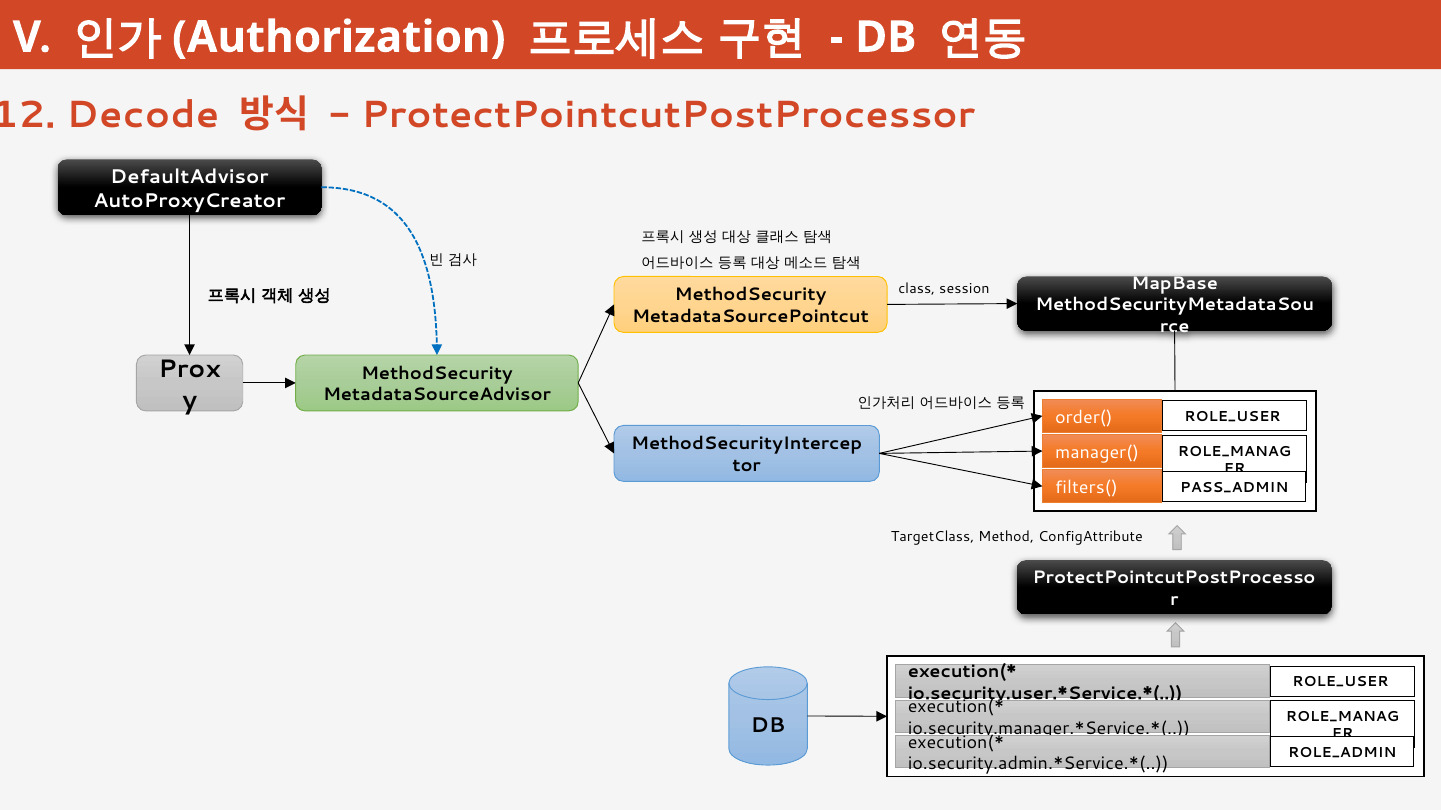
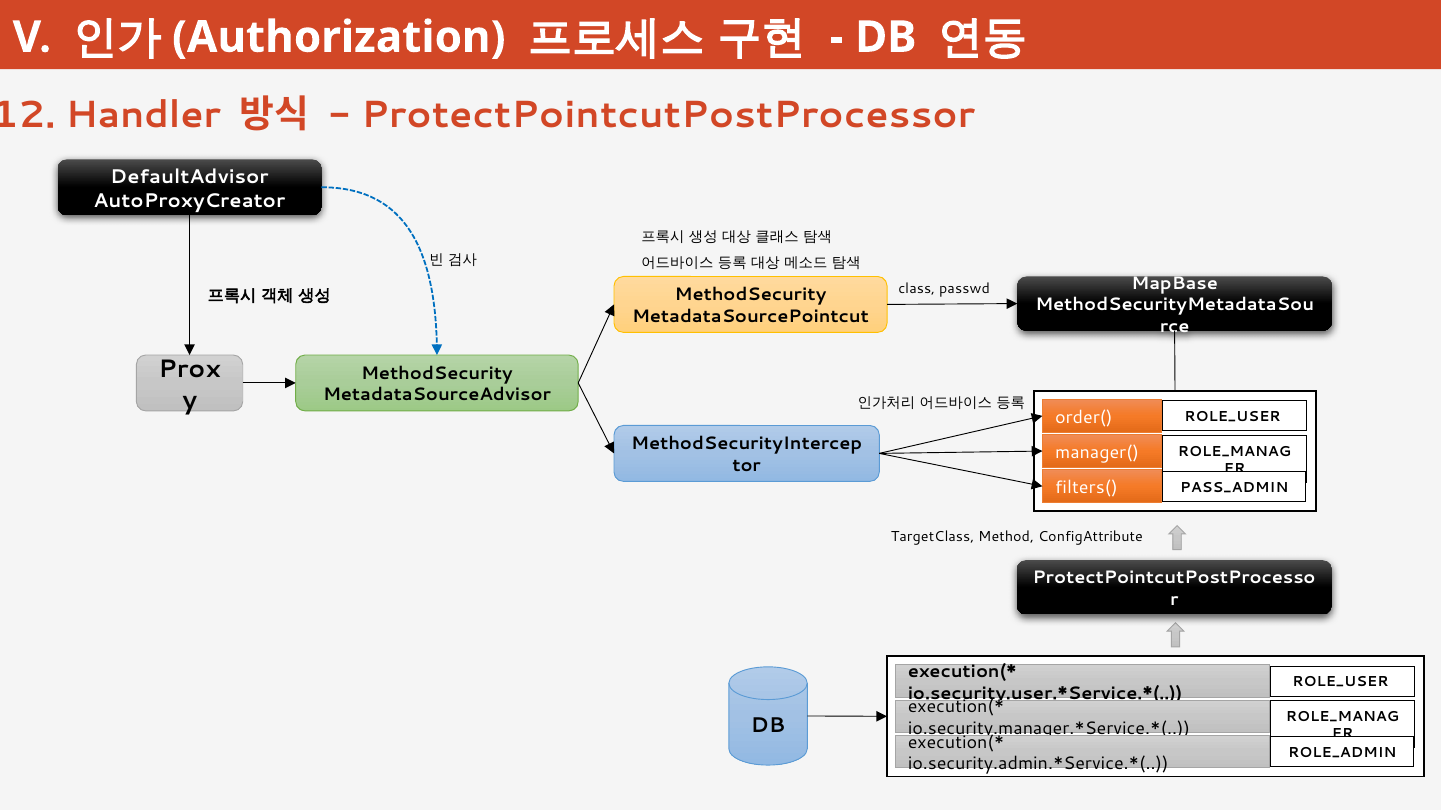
Decode: Decode -> Handler
session: session -> passwd
